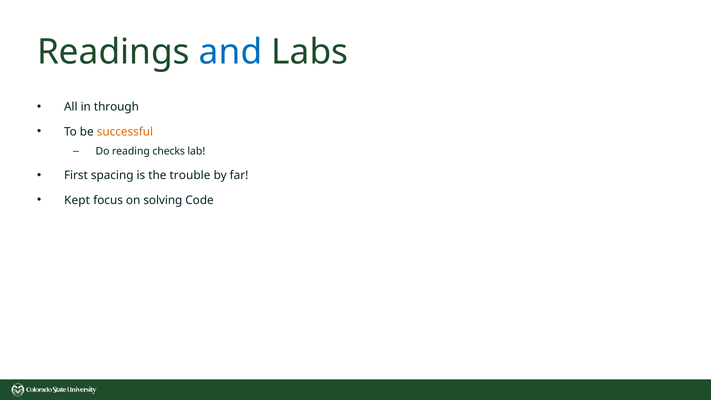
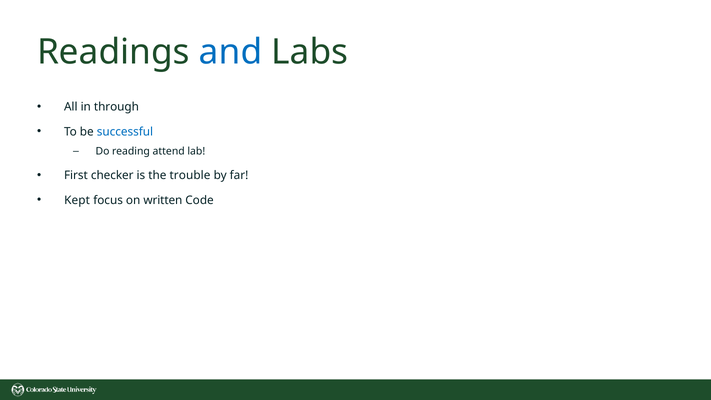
successful colour: orange -> blue
checks: checks -> attend
spacing: spacing -> checker
solving: solving -> written
